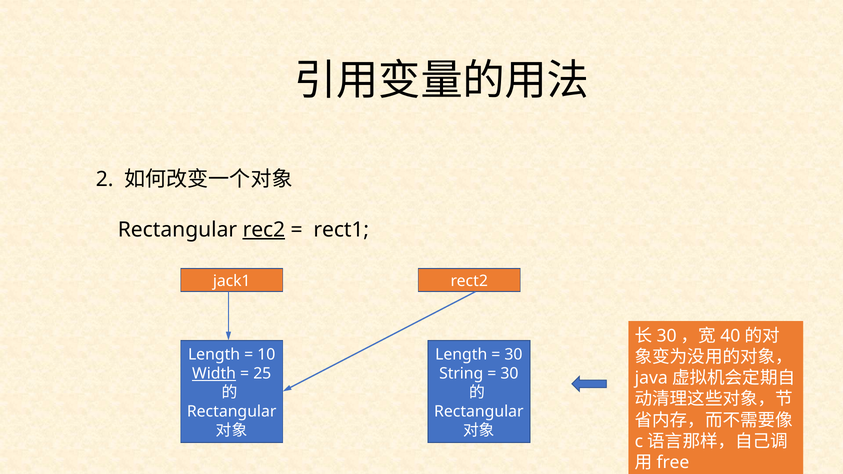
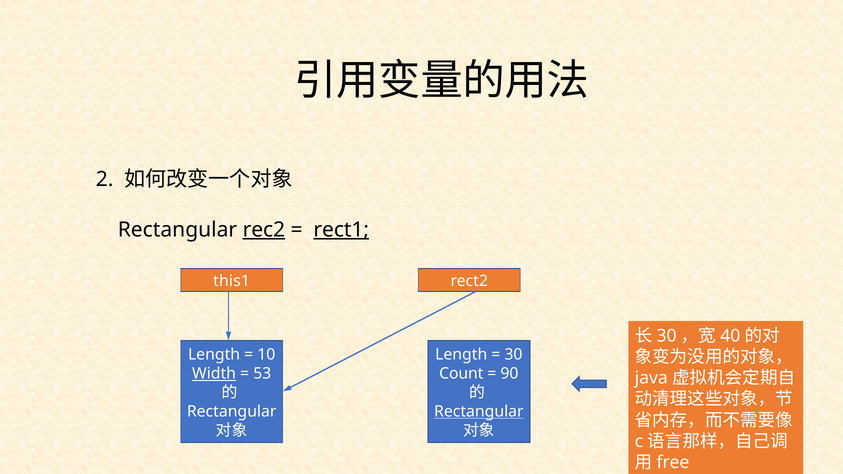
rect1 underline: none -> present
jack1: jack1 -> this1
25: 25 -> 53
String: String -> Count
30 at (509, 374): 30 -> 90
Rectangular at (479, 412) underline: none -> present
